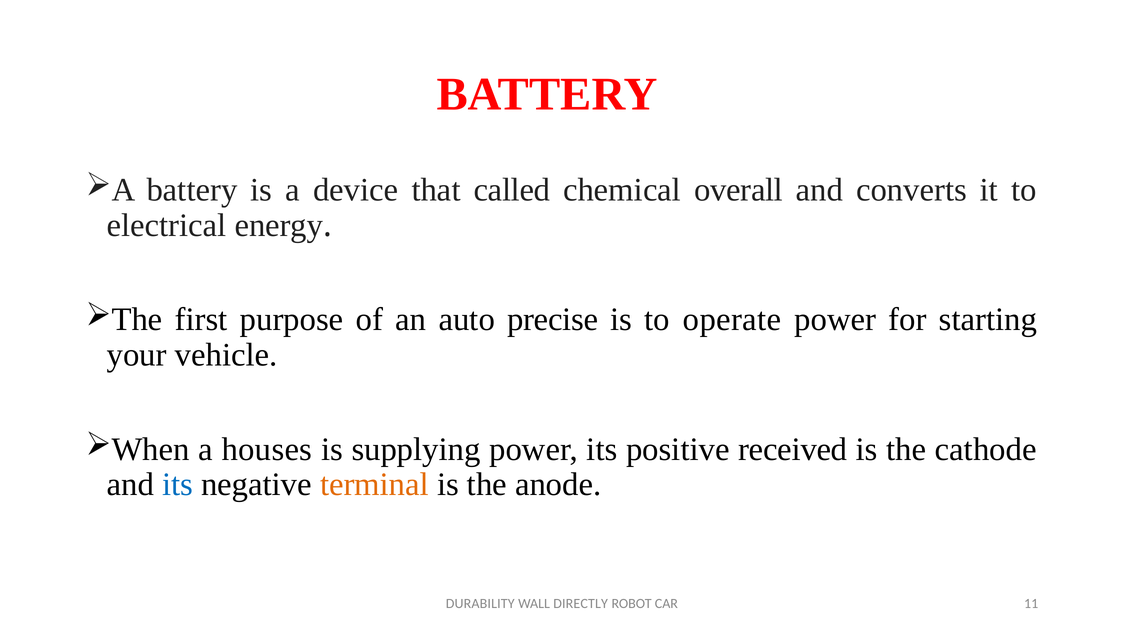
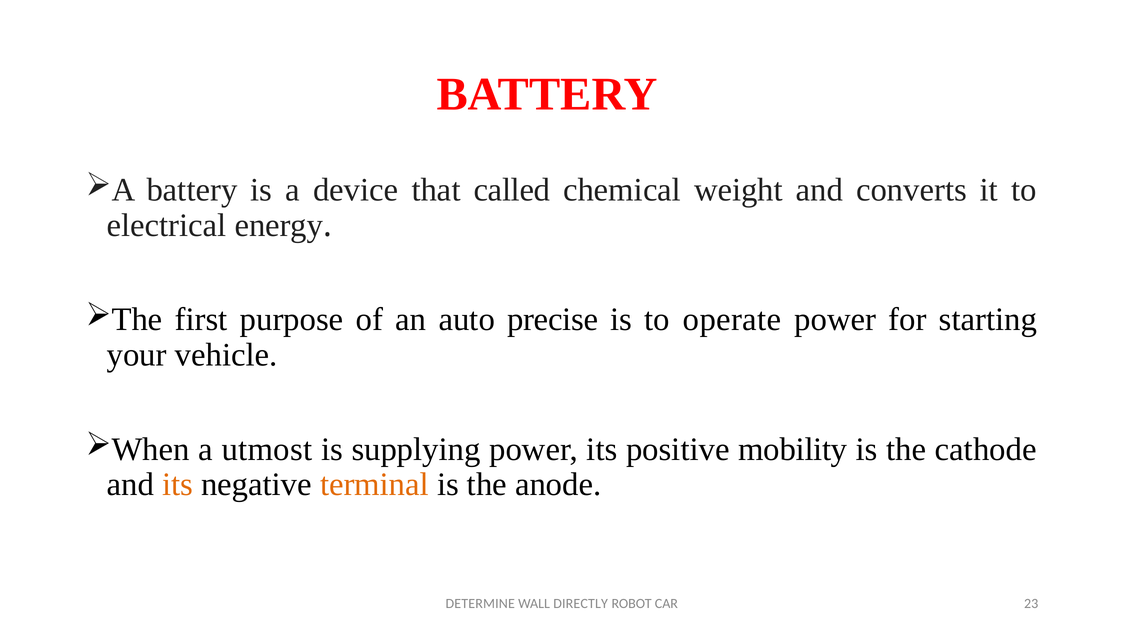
overall: overall -> weight
houses: houses -> utmost
received: received -> mobility
its at (178, 485) colour: blue -> orange
DURABILITY: DURABILITY -> DETERMINE
11: 11 -> 23
